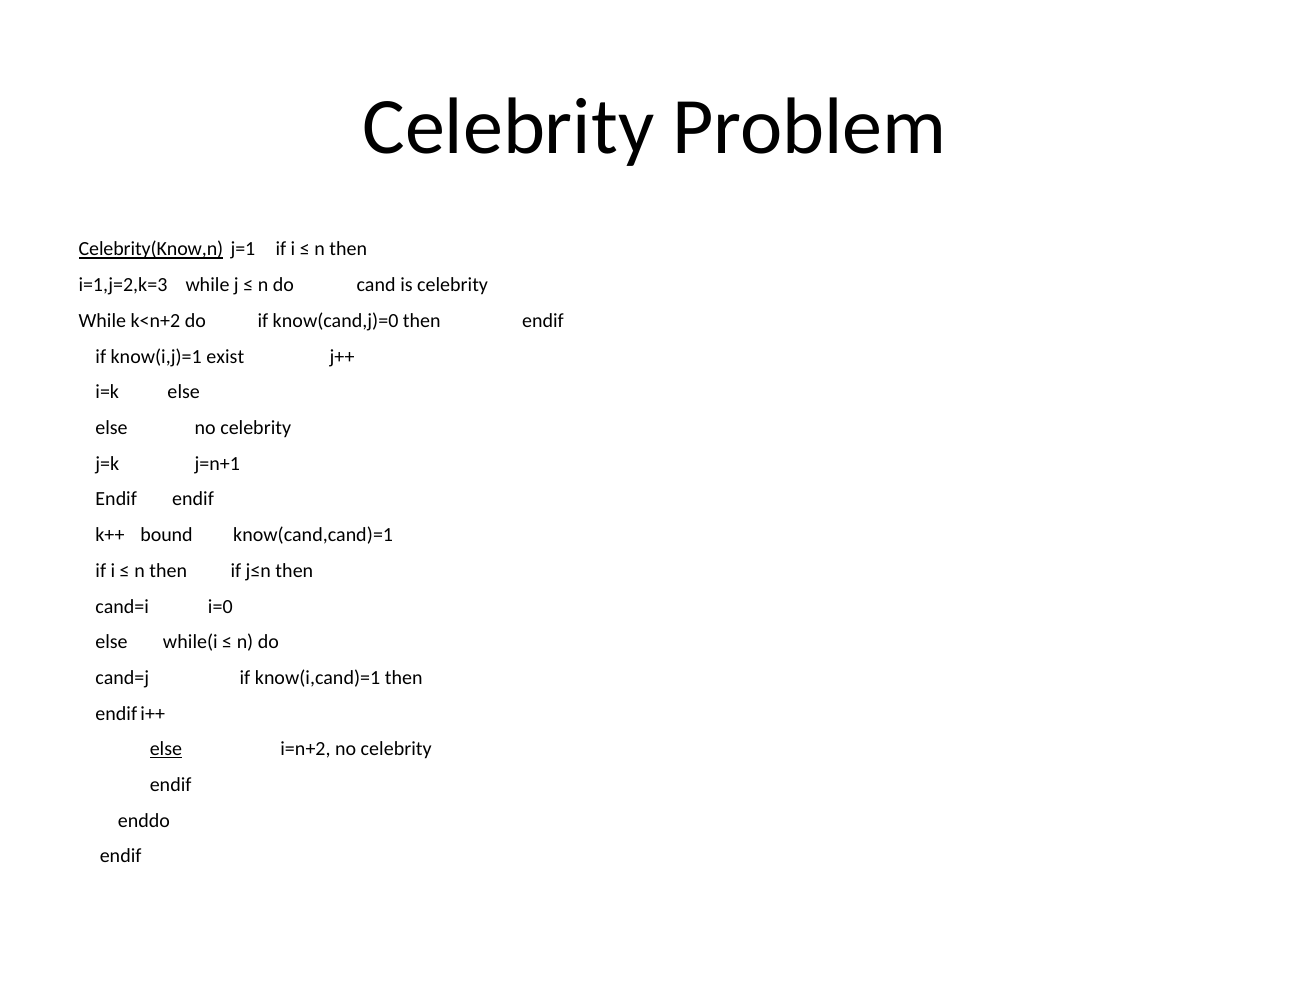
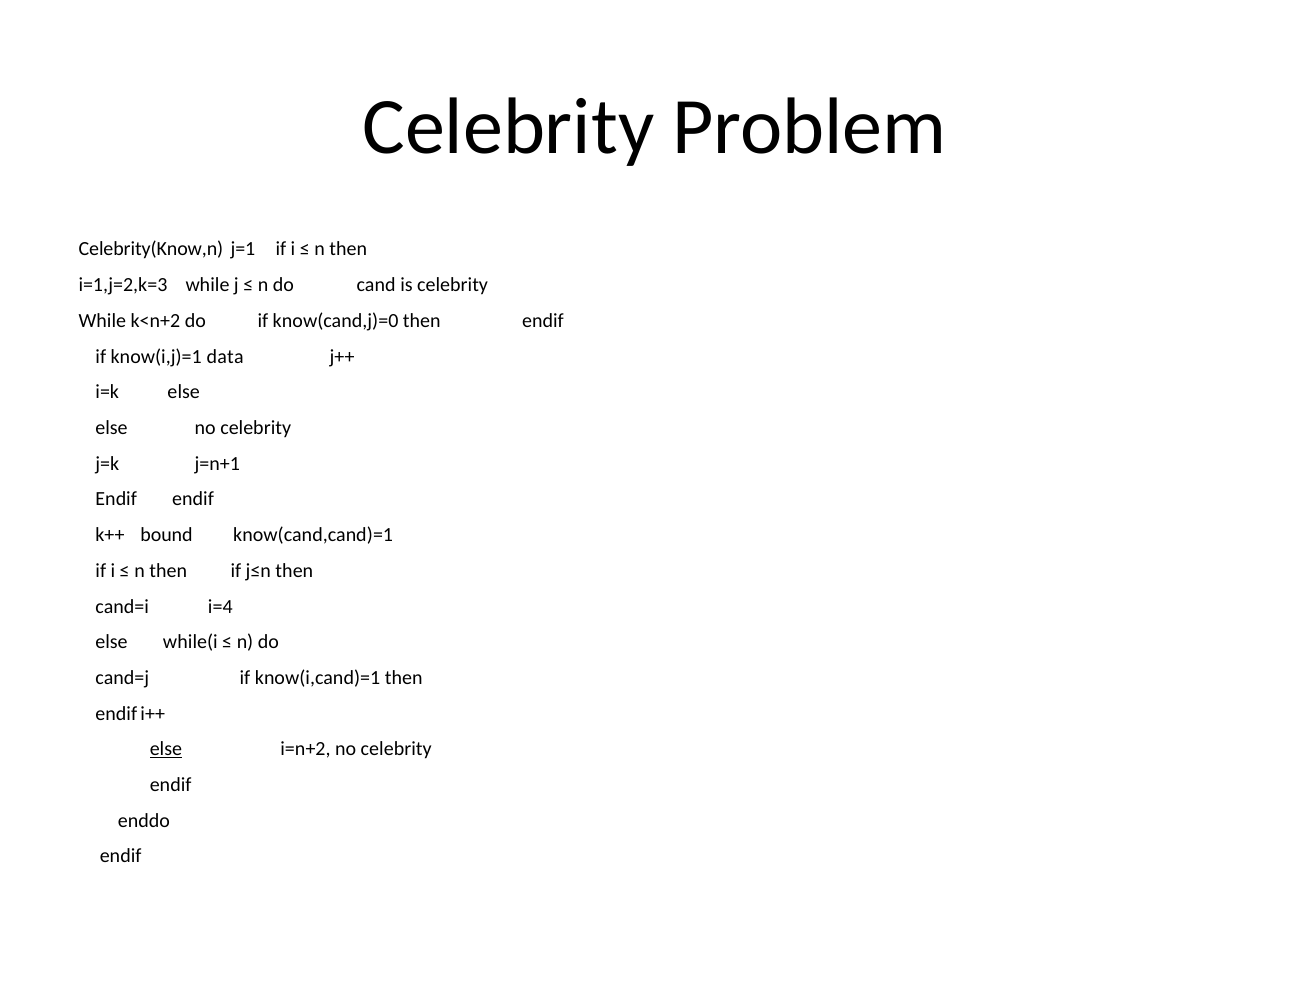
Celebrity(Know,n underline: present -> none
exist: exist -> data
i=0: i=0 -> i=4
